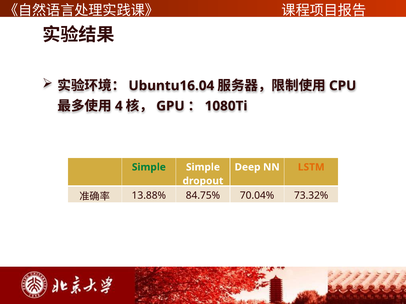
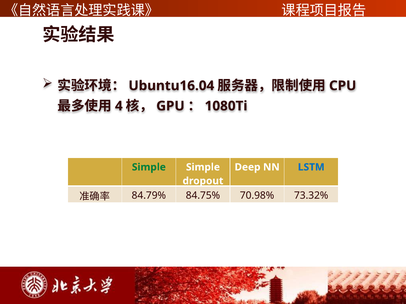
LSTM colour: orange -> blue
13.88%: 13.88% -> 84.79%
70.04%: 70.04% -> 70.98%
